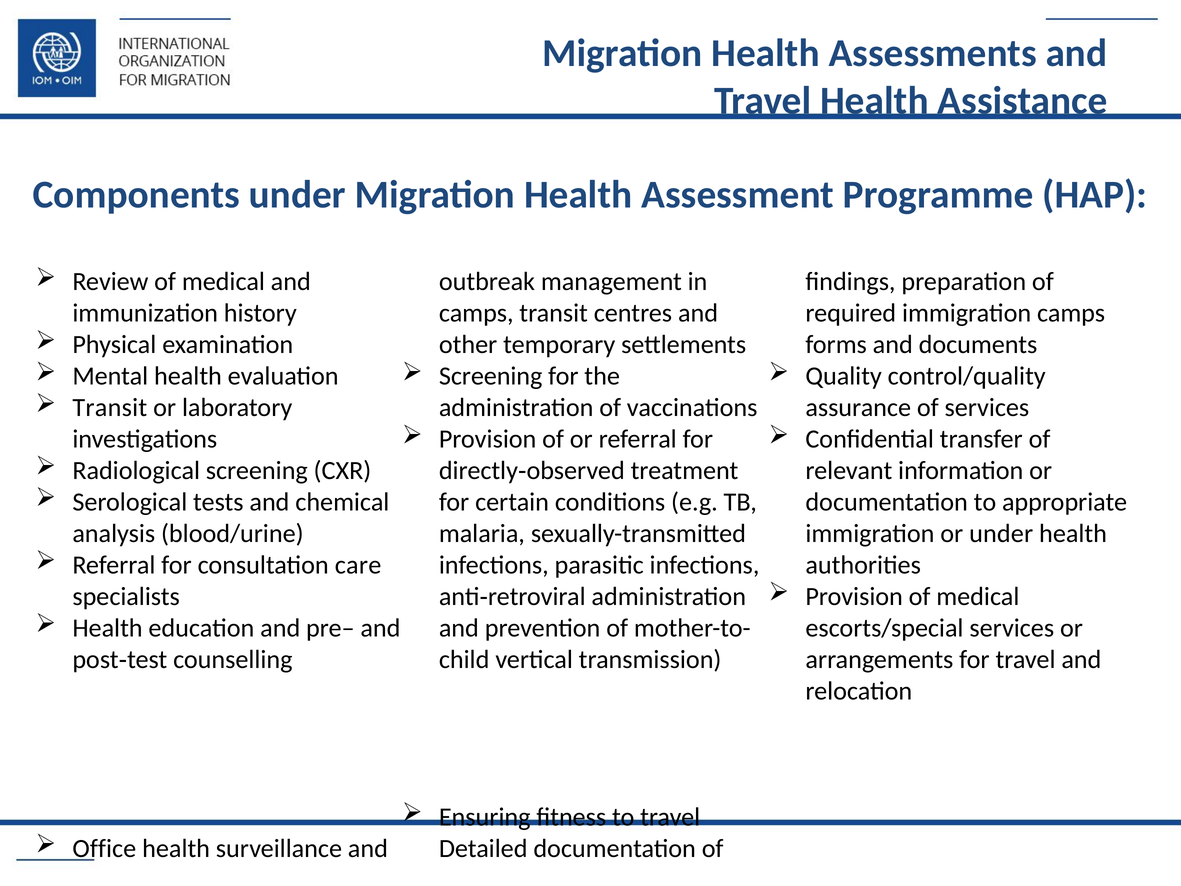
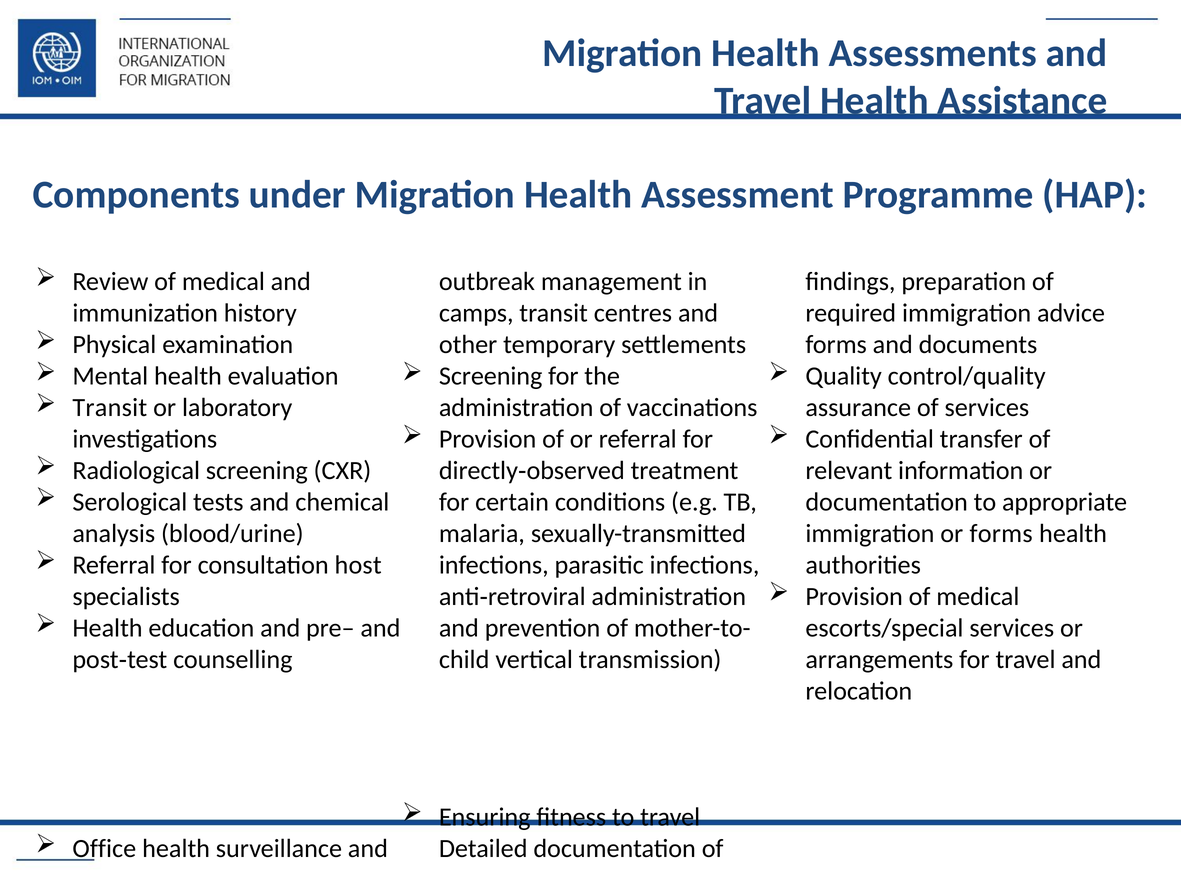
immigration camps: camps -> advice
or under: under -> forms
care: care -> host
